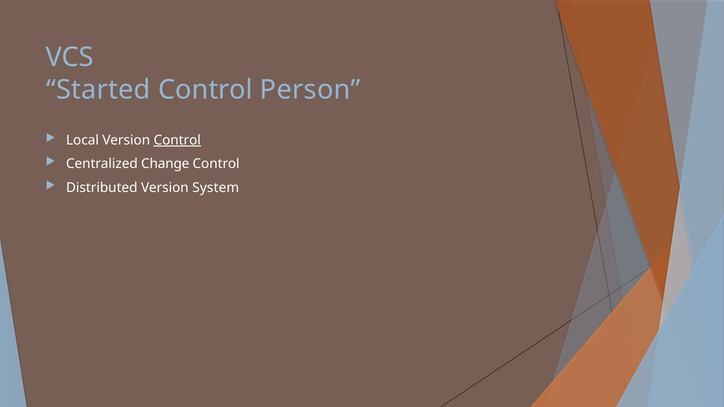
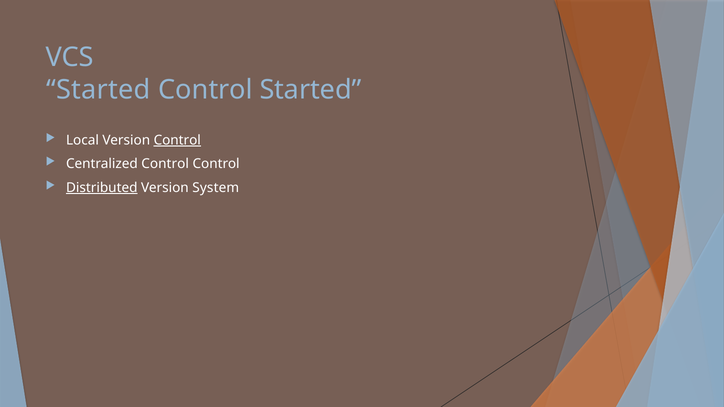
Control Person: Person -> Started
Centralized Change: Change -> Control
Distributed underline: none -> present
